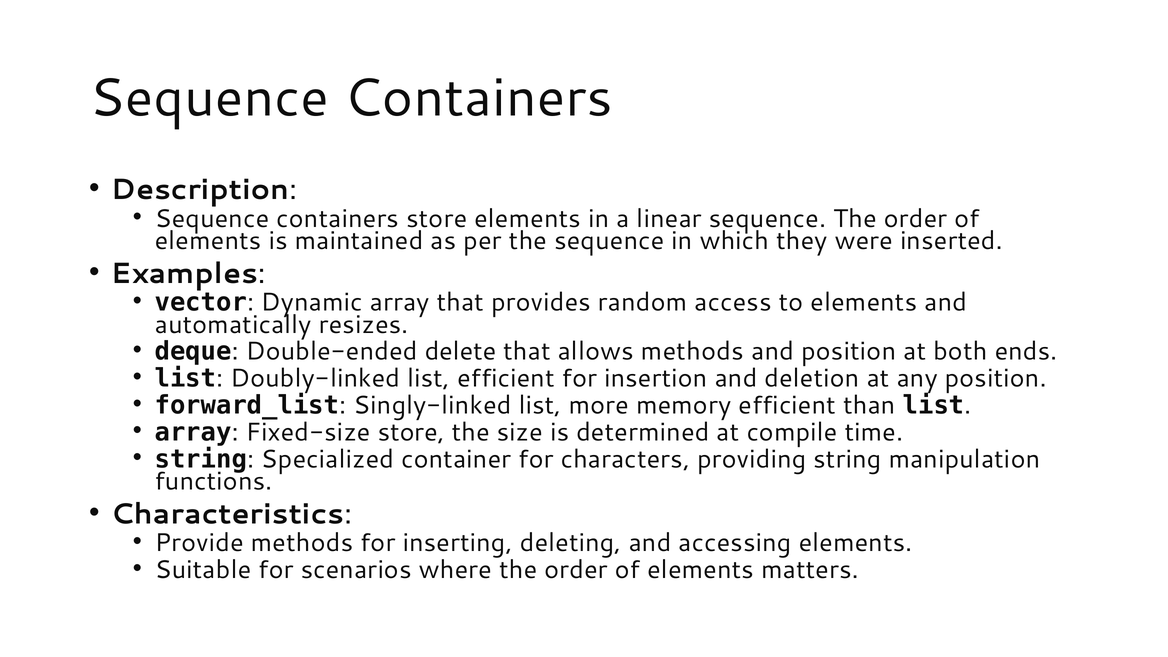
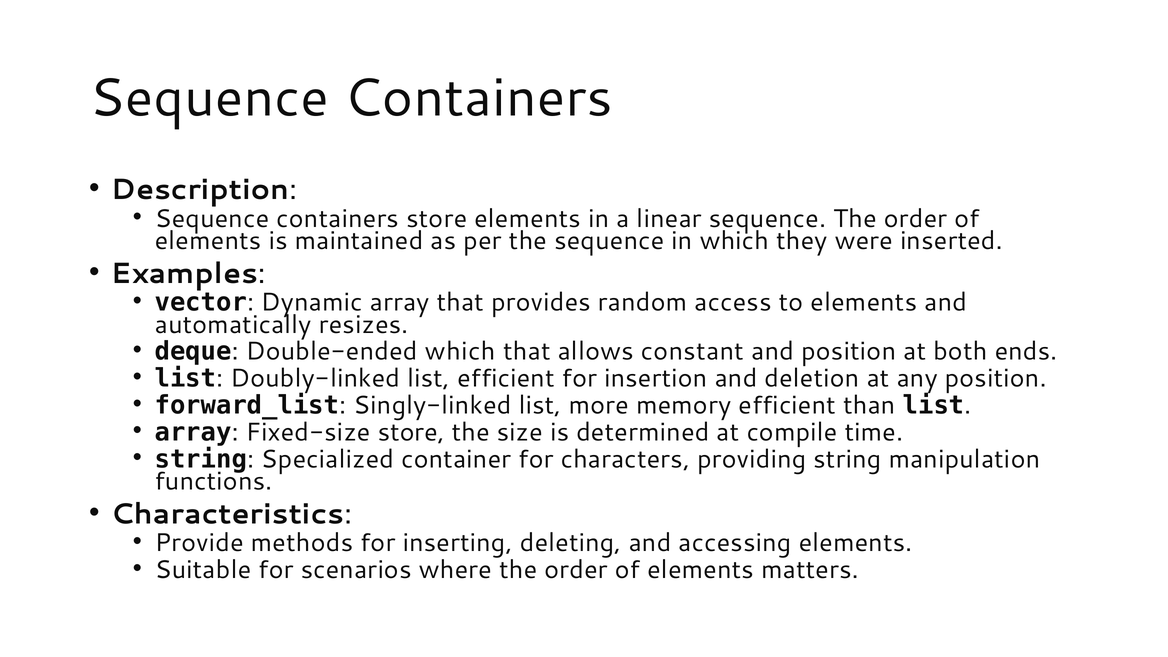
Double-ended delete: delete -> which
allows methods: methods -> constant
